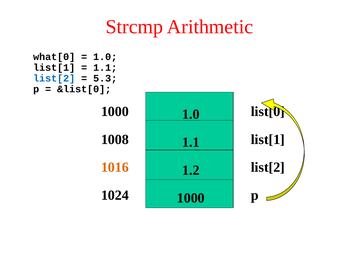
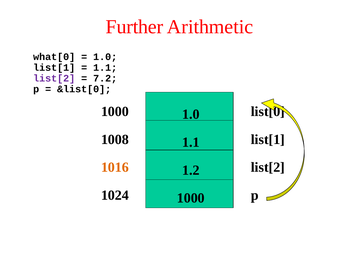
Strcmp: Strcmp -> Further
list[2 at (54, 78) colour: blue -> purple
5.3: 5.3 -> 7.2
